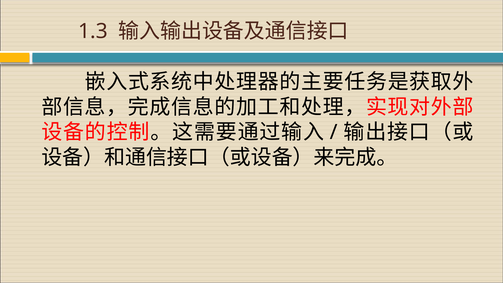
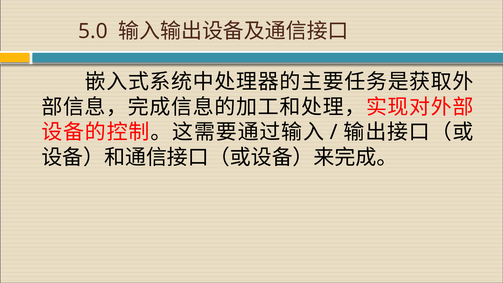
1.3: 1.3 -> 5.0
